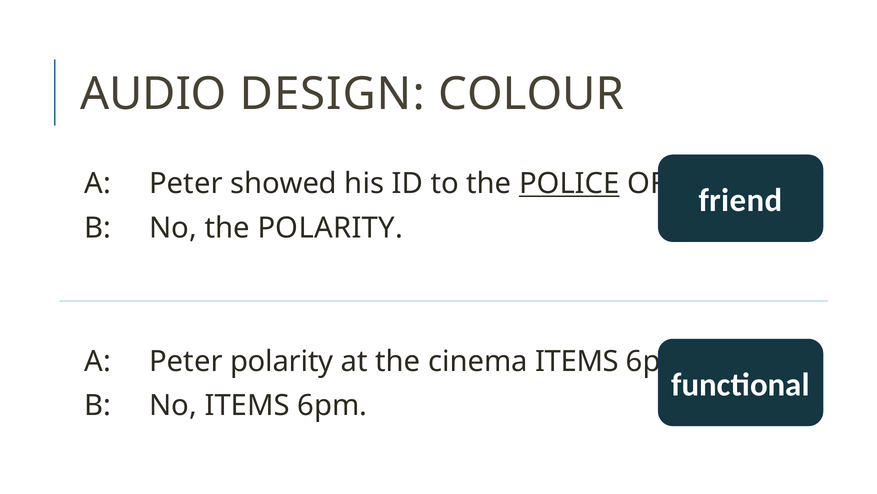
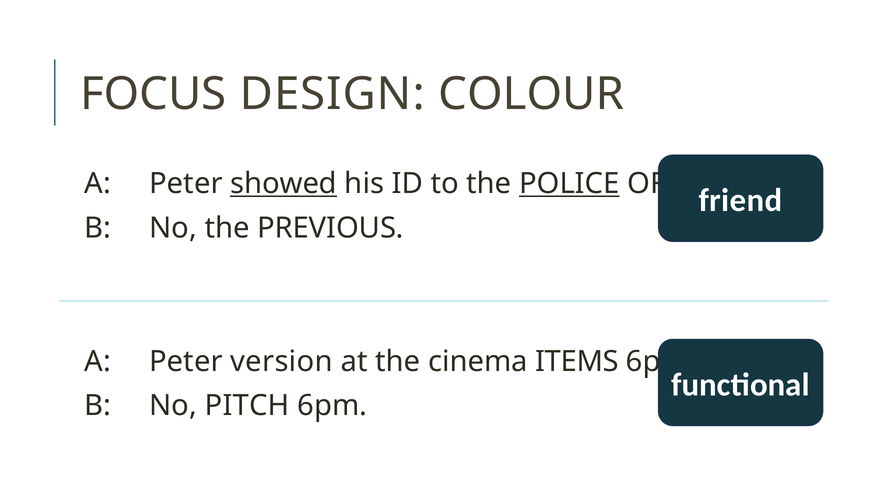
AUDIO: AUDIO -> FOCUS
showed underline: none -> present
the POLARITY: POLARITY -> PREVIOUS
Peter polarity: polarity -> version
No ITEMS: ITEMS -> PITCH
